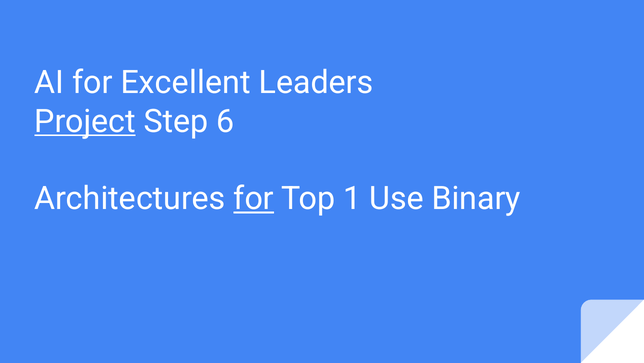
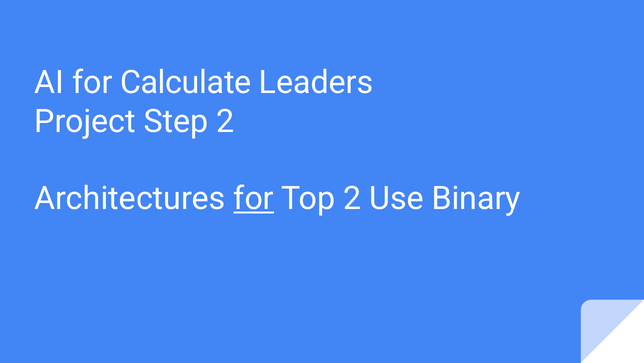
Excellent: Excellent -> Calculate
Project underline: present -> none
Step 6: 6 -> 2
Top 1: 1 -> 2
